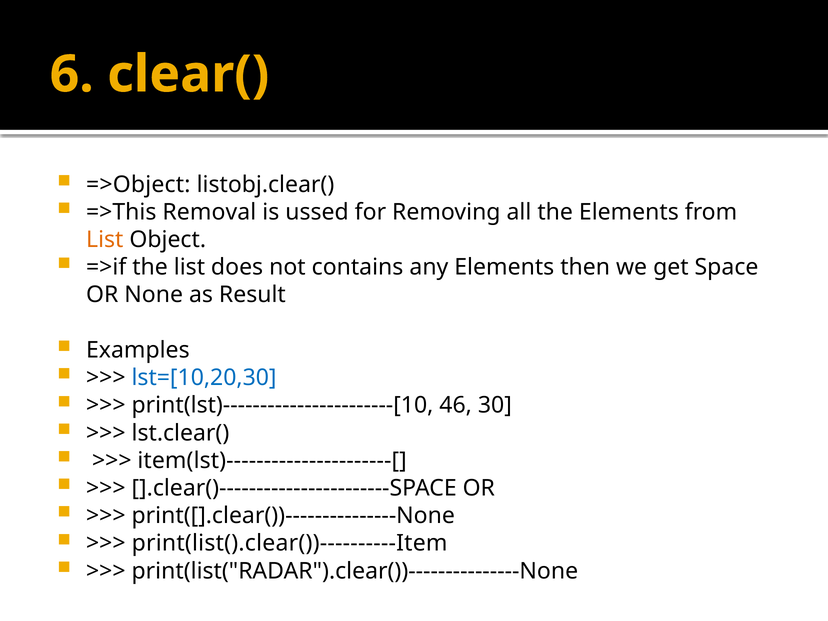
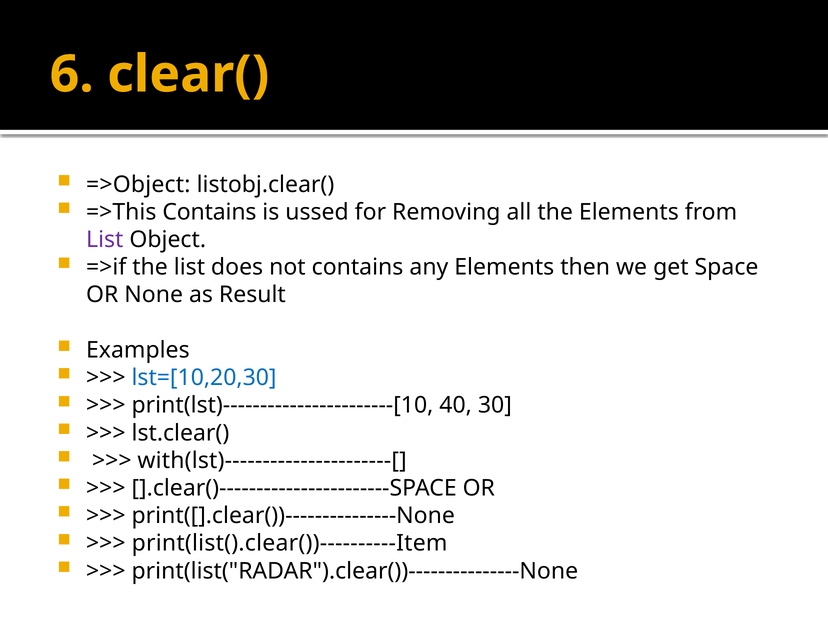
=>This Removal: Removal -> Contains
List at (105, 240) colour: orange -> purple
46: 46 -> 40
item(lst)----------------------[: item(lst)----------------------[ -> with(lst)----------------------[
